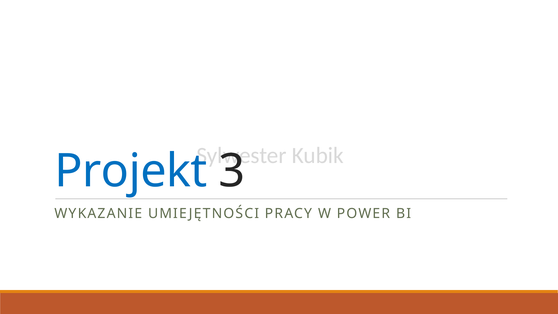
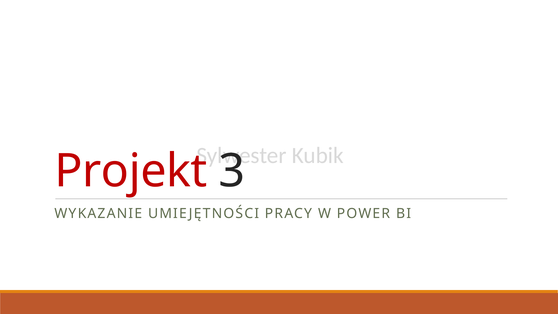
Projekt colour: blue -> red
